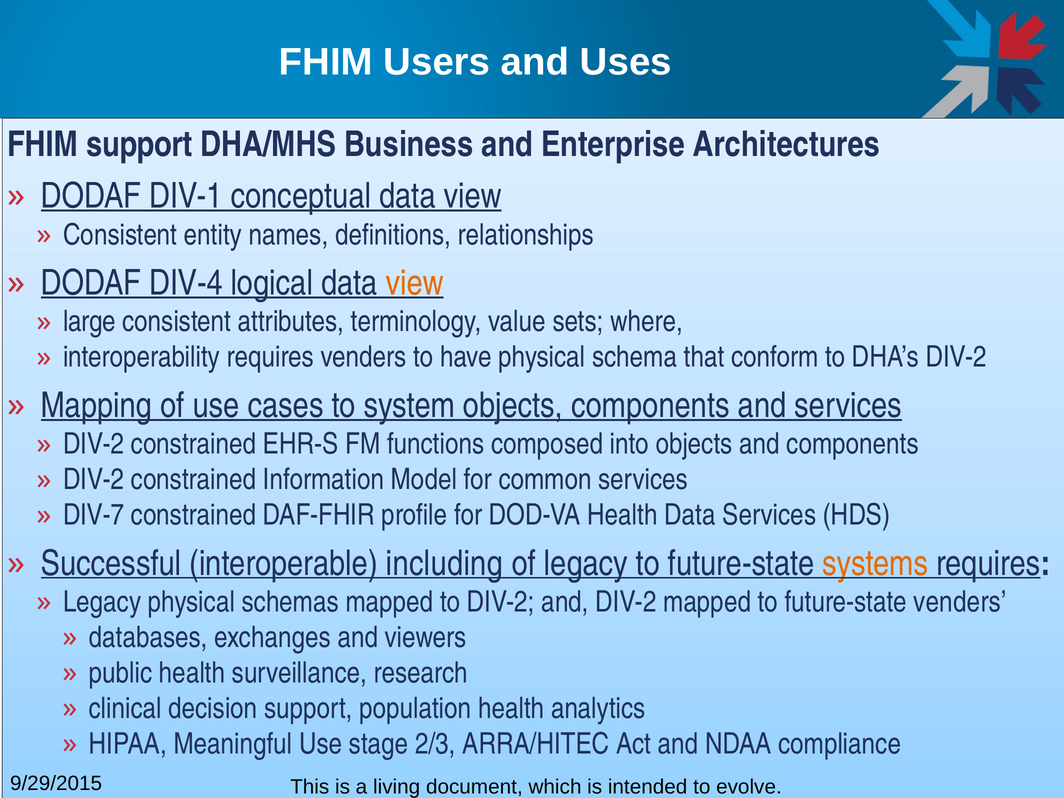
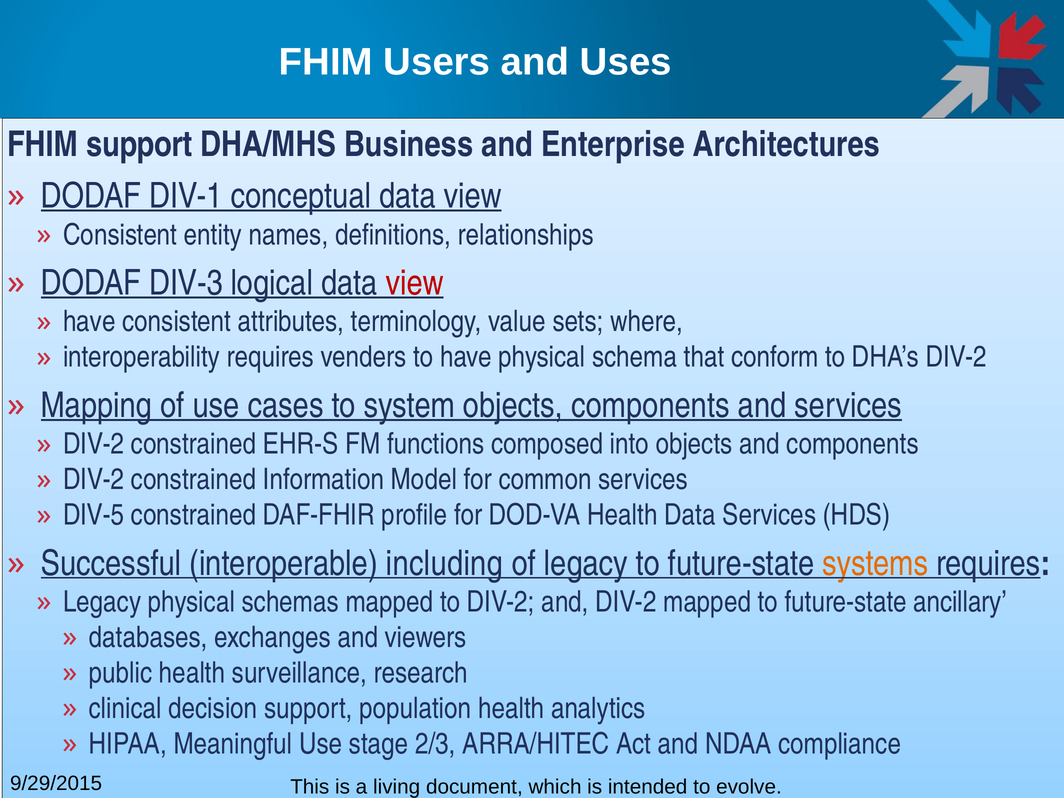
DIV-4: DIV-4 -> DIV-3
view at (415, 283) colour: orange -> red
large at (89, 322): large -> have
DIV-7: DIV-7 -> DIV-5
future-state venders: venders -> ancillary
